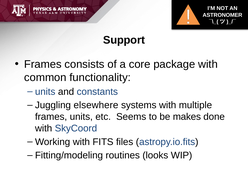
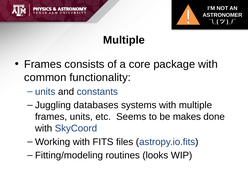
Support at (124, 40): Support -> Multiple
elsewhere: elsewhere -> databases
